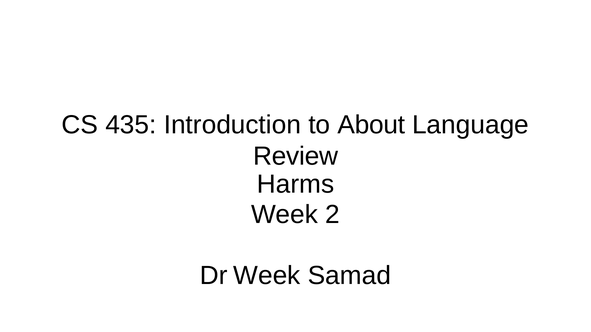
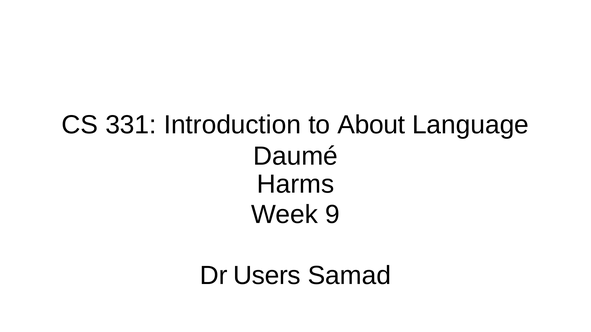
435: 435 -> 331
Review: Review -> Daumé
2: 2 -> 9
Dr Week: Week -> Users
